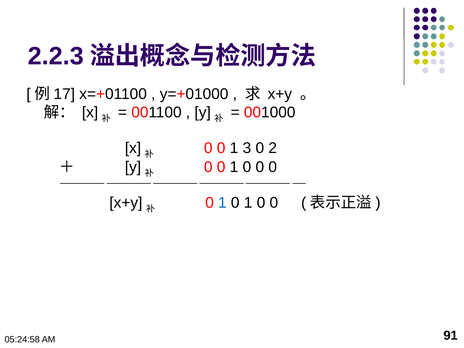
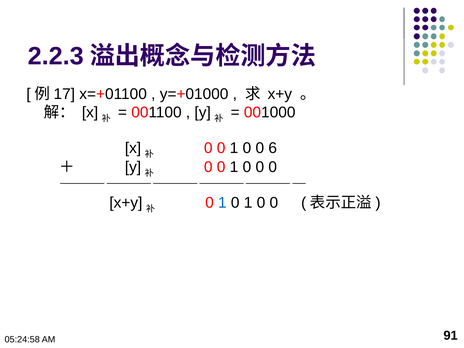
3 at (247, 148): 3 -> 0
2: 2 -> 6
